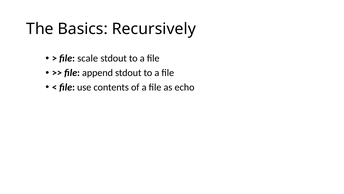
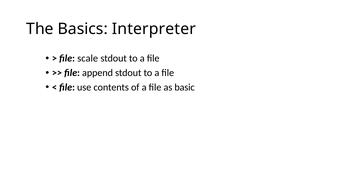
Recursively: Recursively -> Interpreter
echo: echo -> basic
